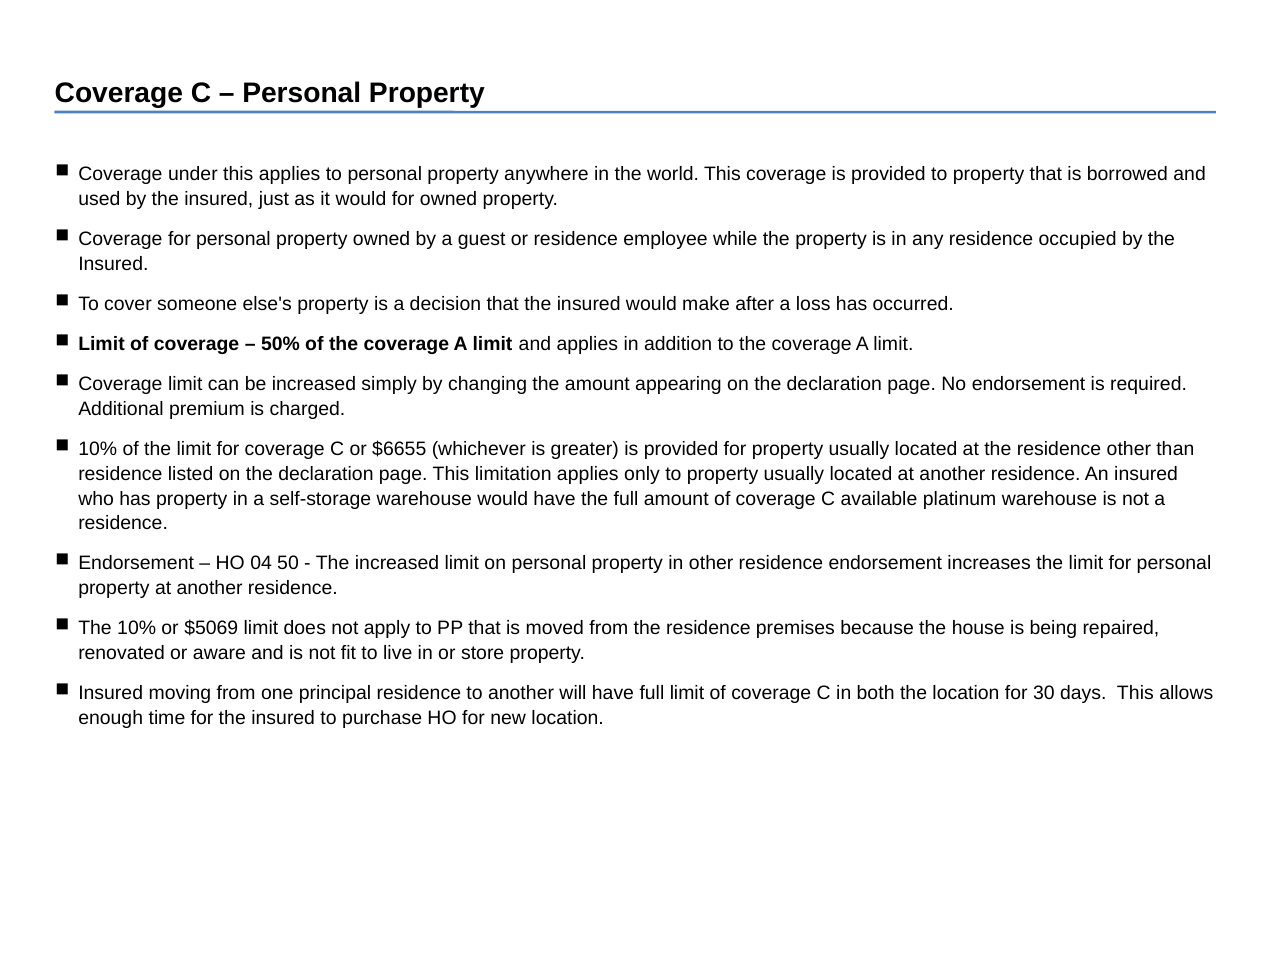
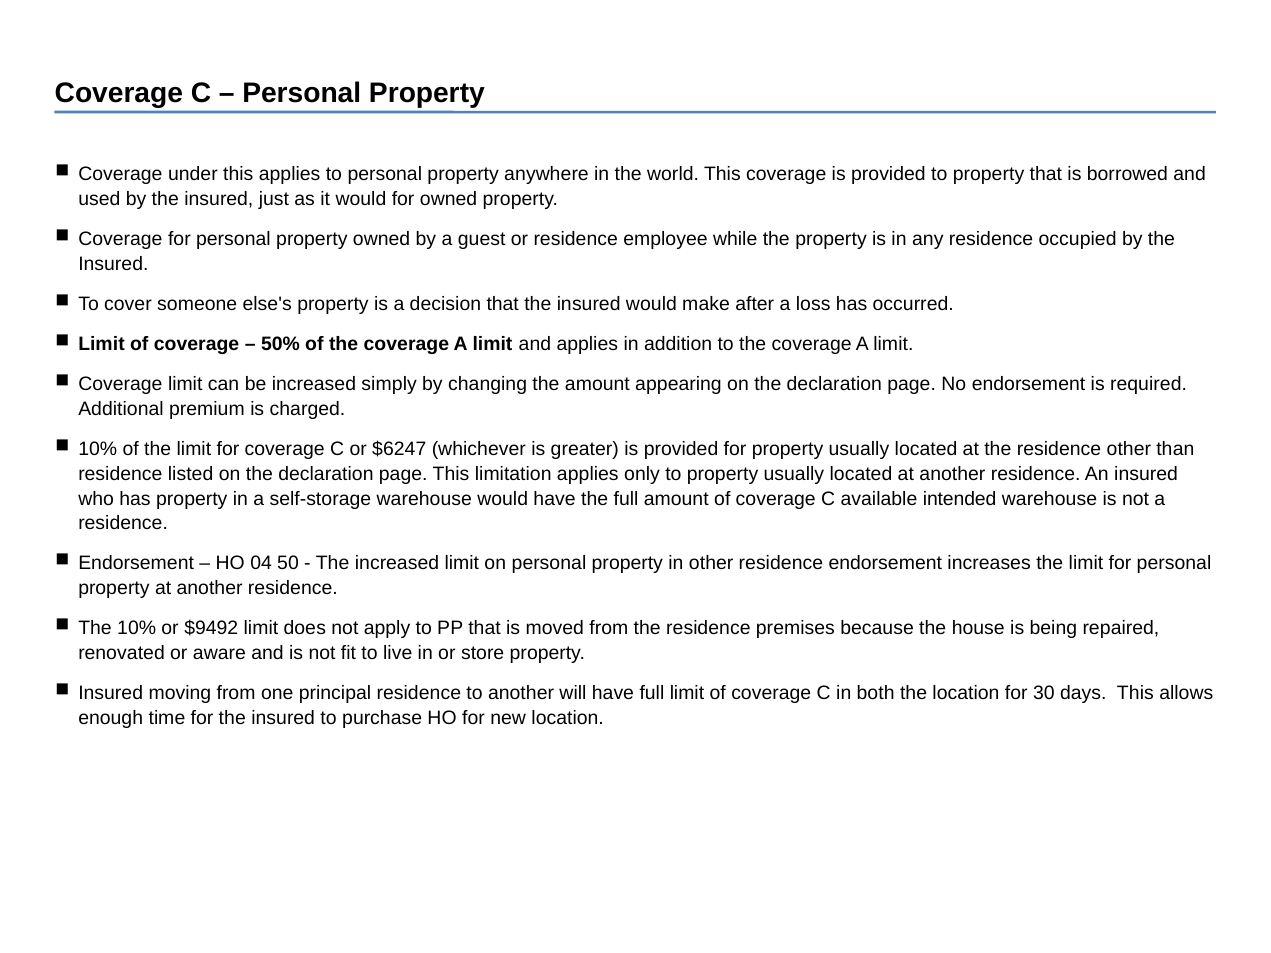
$6655: $6655 -> $6247
platinum: platinum -> intended
$5069: $5069 -> $9492
